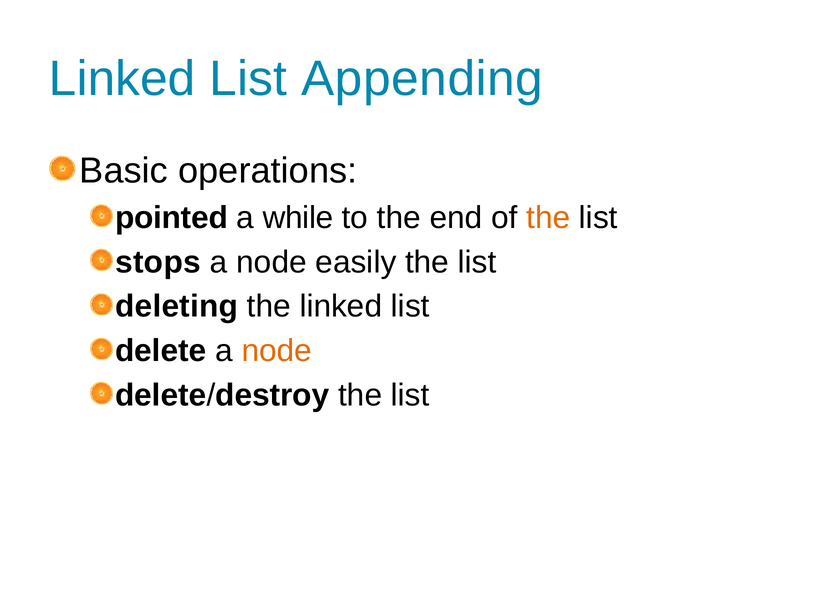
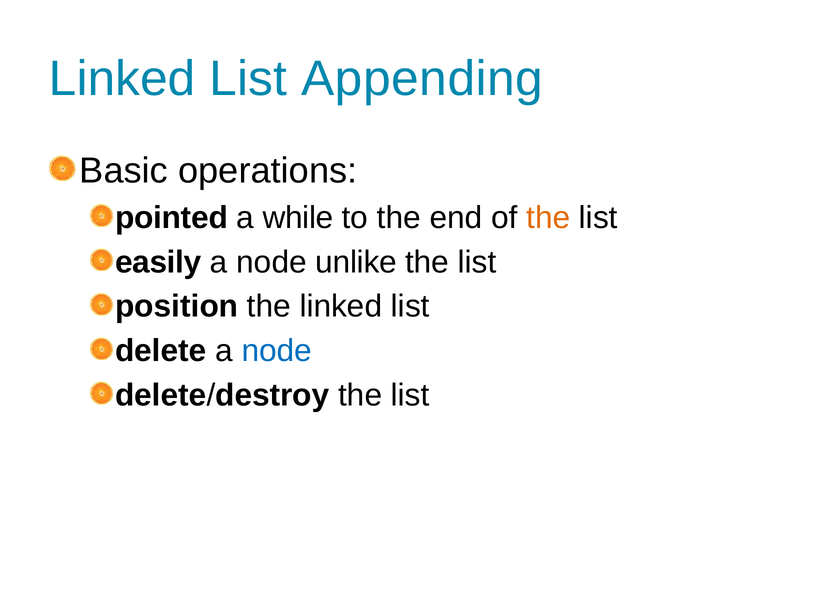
stops: stops -> easily
easily: easily -> unlike
deleting: deleting -> position
node at (277, 351) colour: orange -> blue
